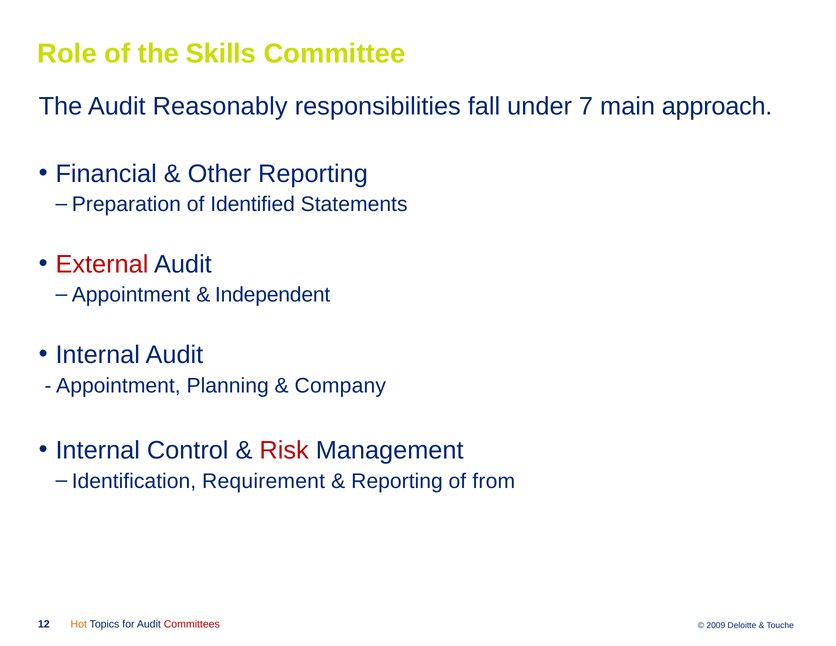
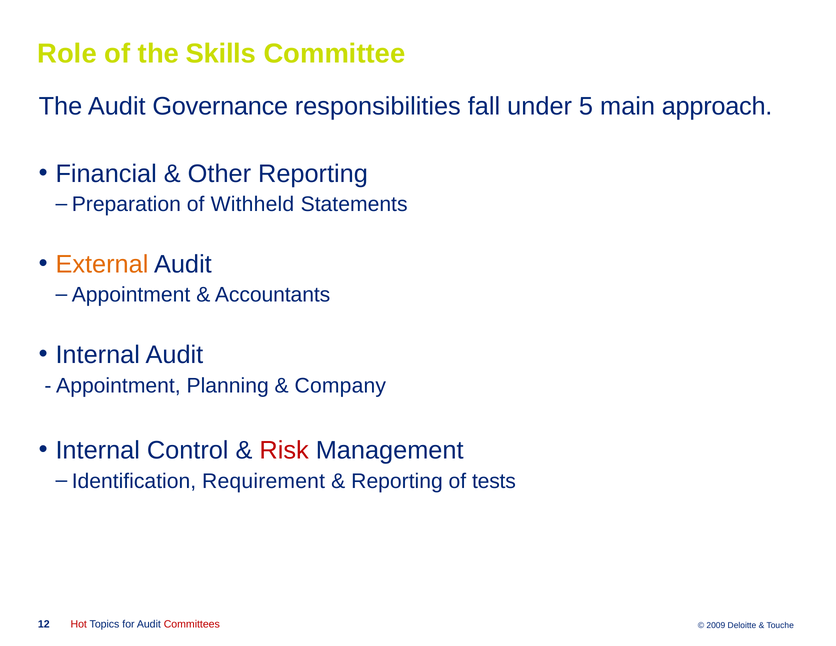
Reasonably: Reasonably -> Governance
7: 7 -> 5
Identified: Identified -> Withheld
External colour: red -> orange
Independent: Independent -> Accountants
from: from -> tests
Hot colour: orange -> red
